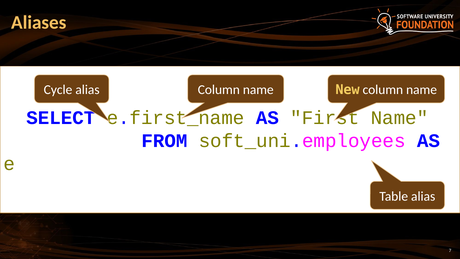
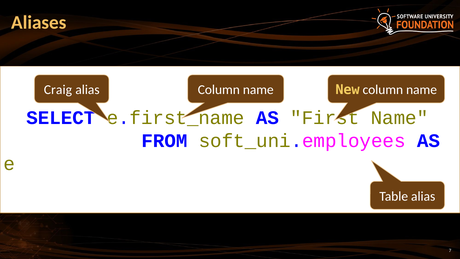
Cycle: Cycle -> Craig
